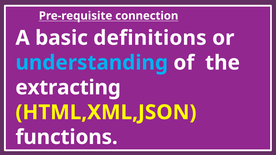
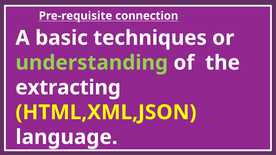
definitions: definitions -> techniques
understanding colour: light blue -> light green
functions: functions -> language
